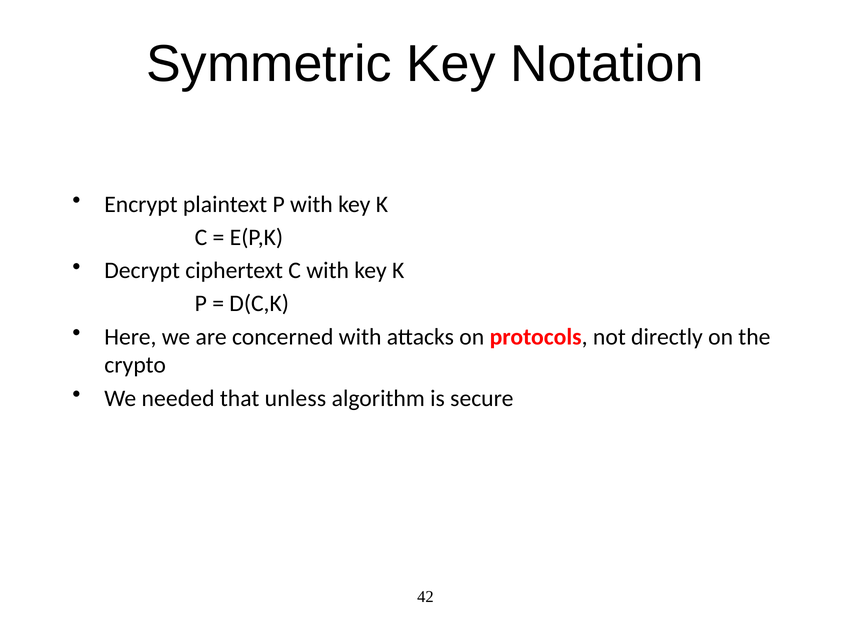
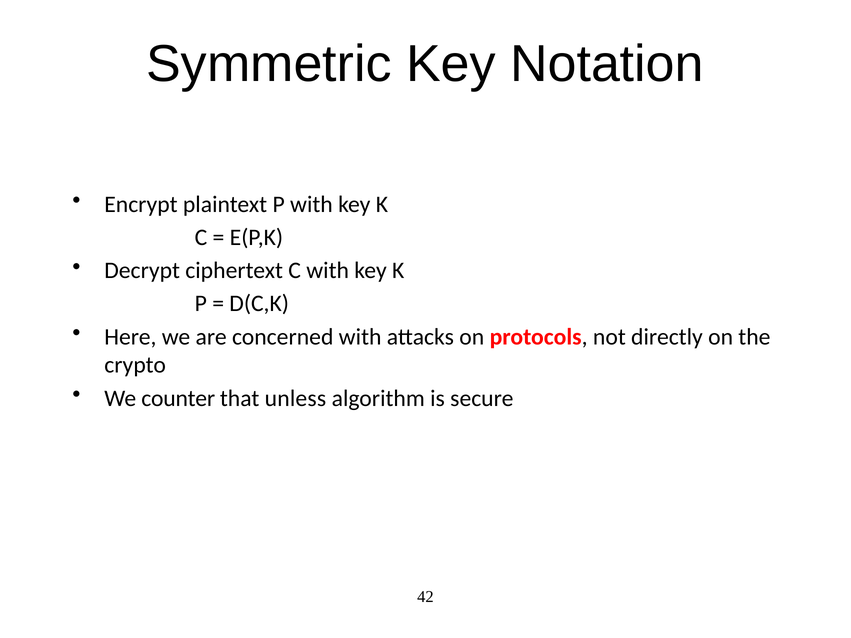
needed: needed -> counter
